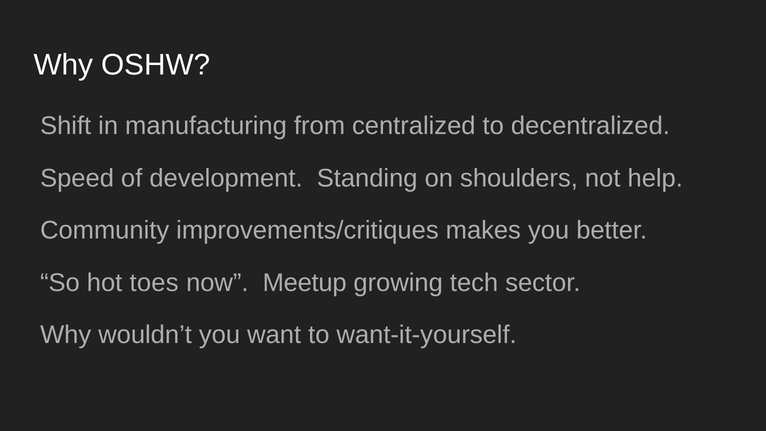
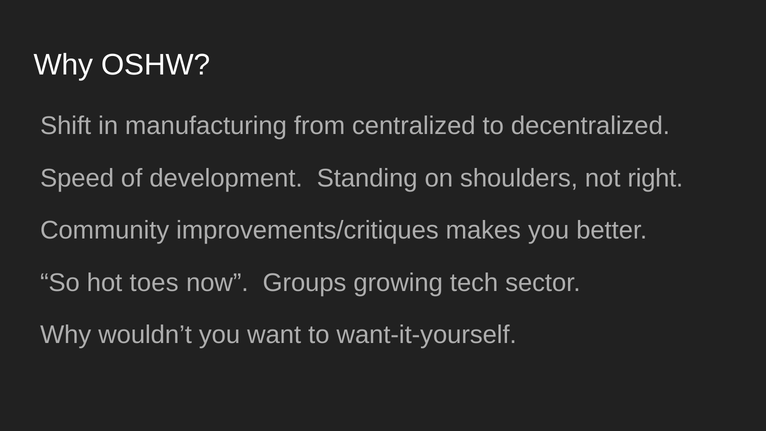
help: help -> right
Meetup: Meetup -> Groups
